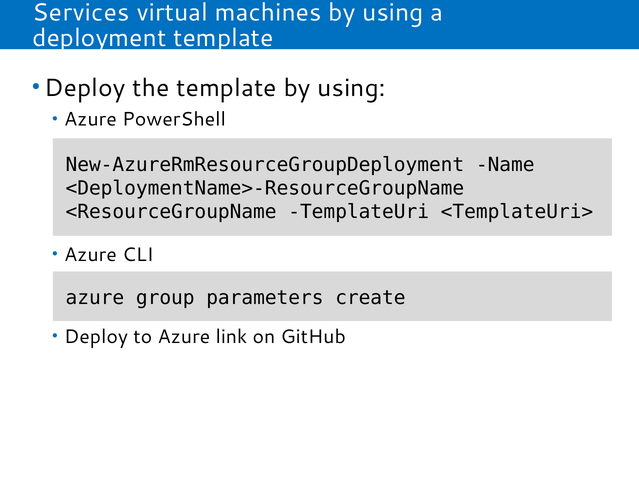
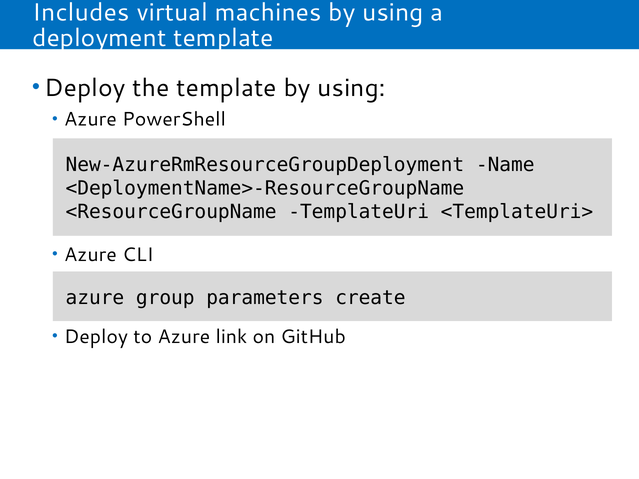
Services: Services -> Includes
